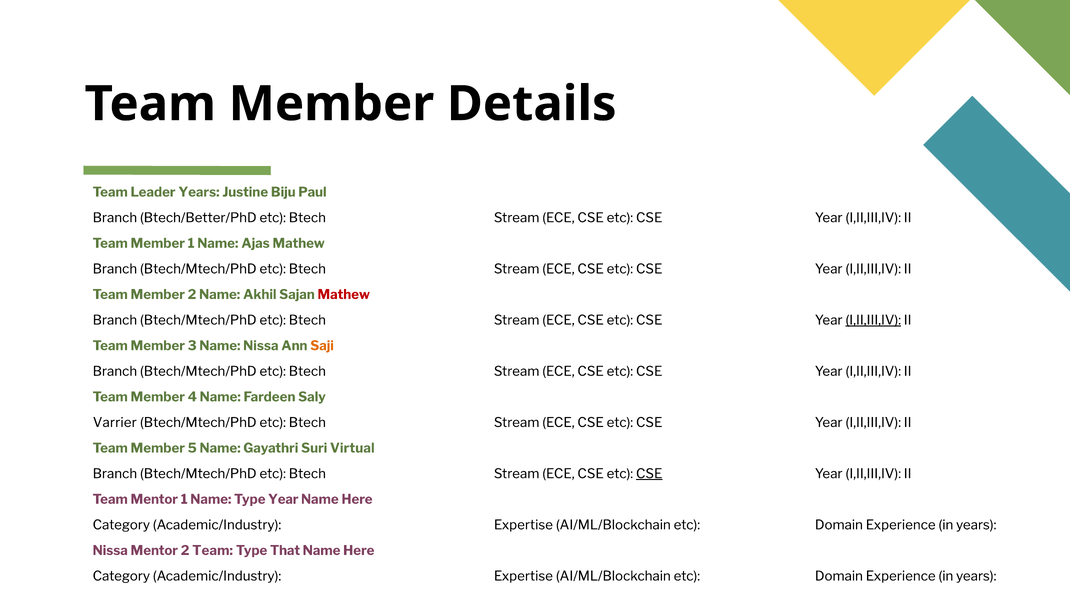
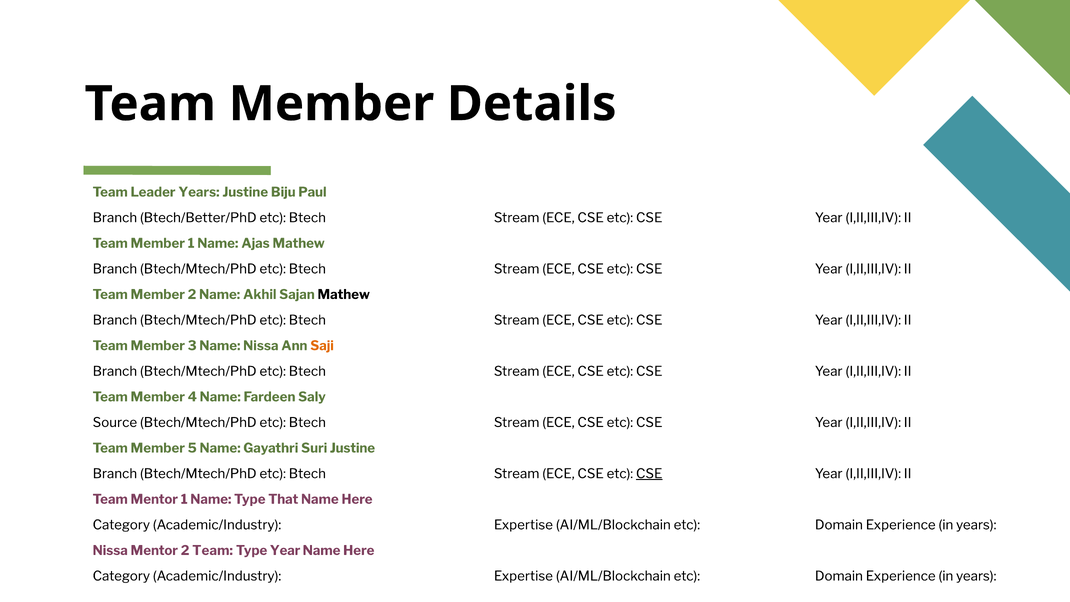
Mathew at (344, 295) colour: red -> black
I,II,III,IV at (873, 320) underline: present -> none
Varrier: Varrier -> Source
Suri Virtual: Virtual -> Justine
Type Year: Year -> That
Type That: That -> Year
